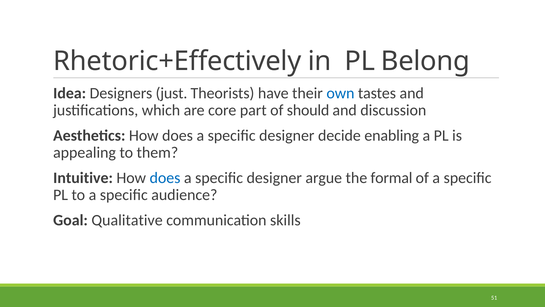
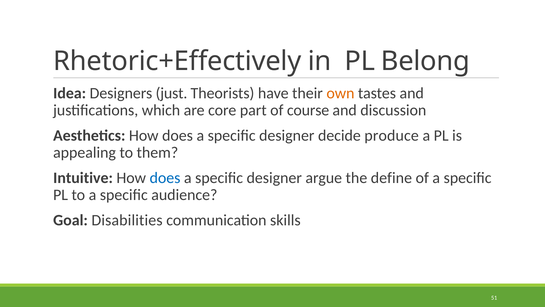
own colour: blue -> orange
should: should -> course
enabling: enabling -> produce
formal: formal -> define
Qualitative: Qualitative -> Disabilities
